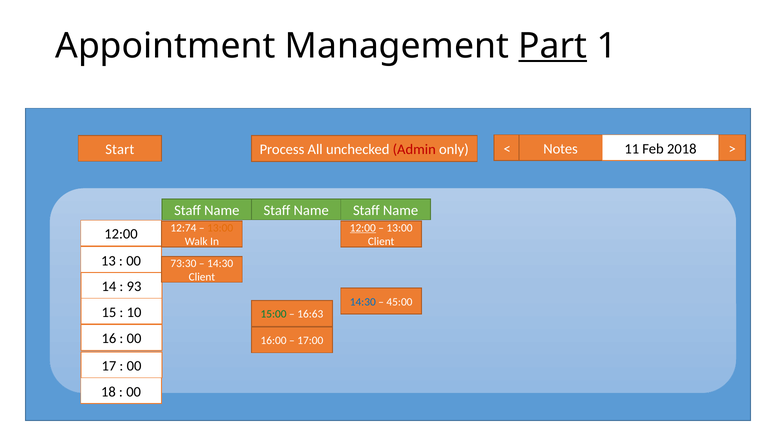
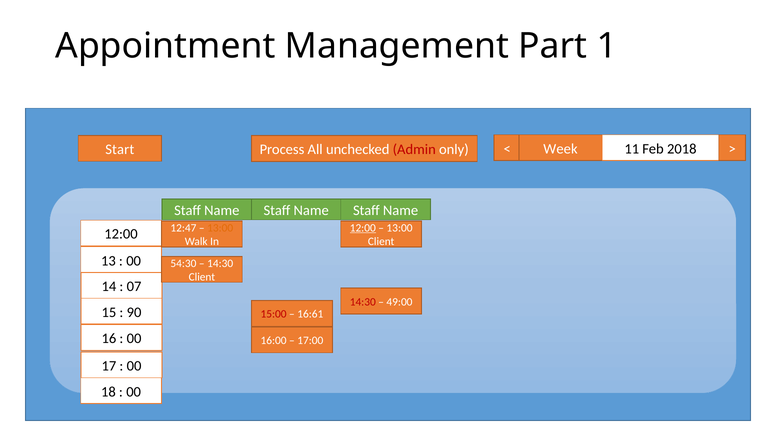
Part underline: present -> none
Notes: Notes -> Week
12:74: 12:74 -> 12:47
73:30: 73:30 -> 54:30
93: 93 -> 07
14:30 at (363, 302) colour: blue -> red
45:00: 45:00 -> 49:00
10: 10 -> 90
15:00 colour: green -> red
16:63: 16:63 -> 16:61
